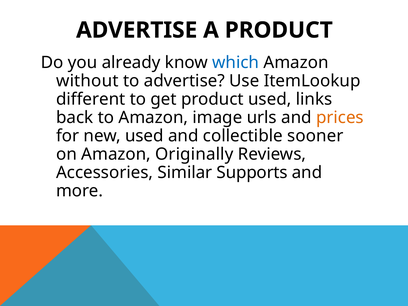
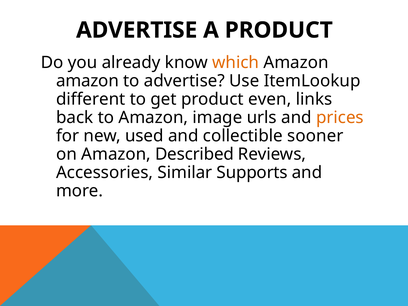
which colour: blue -> orange
without at (87, 81): without -> amazon
product used: used -> even
Originally: Originally -> Described
